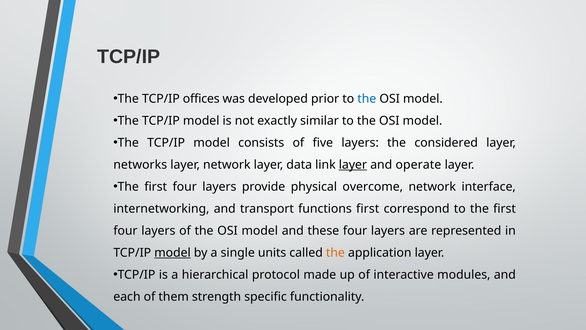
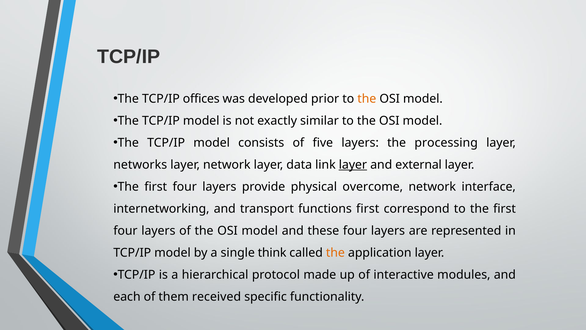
the at (367, 99) colour: blue -> orange
considered: considered -> processing
operate: operate -> external
model at (172, 252) underline: present -> none
units: units -> think
strength: strength -> received
